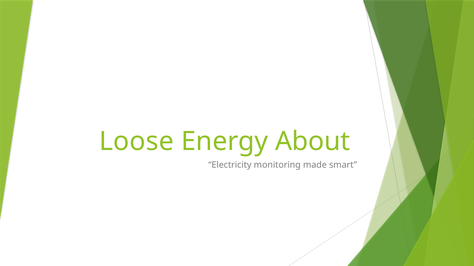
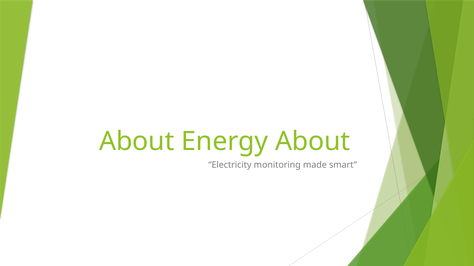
Loose at (137, 142): Loose -> About
